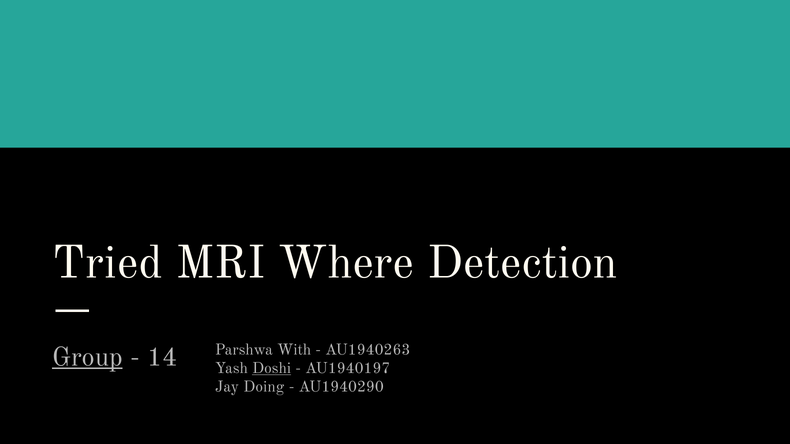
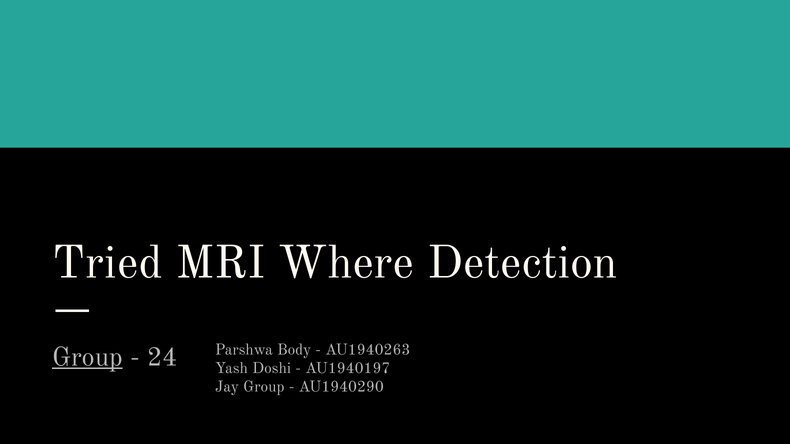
14: 14 -> 24
With: With -> Body
Doshi underline: present -> none
Jay Doing: Doing -> Group
